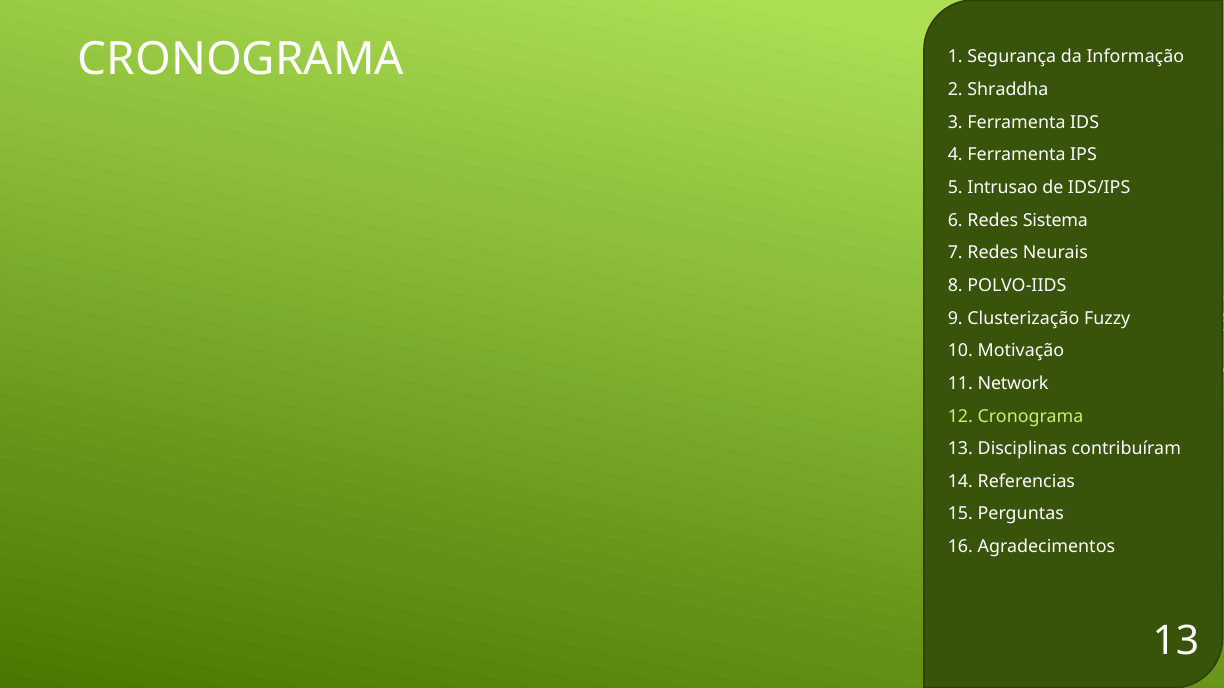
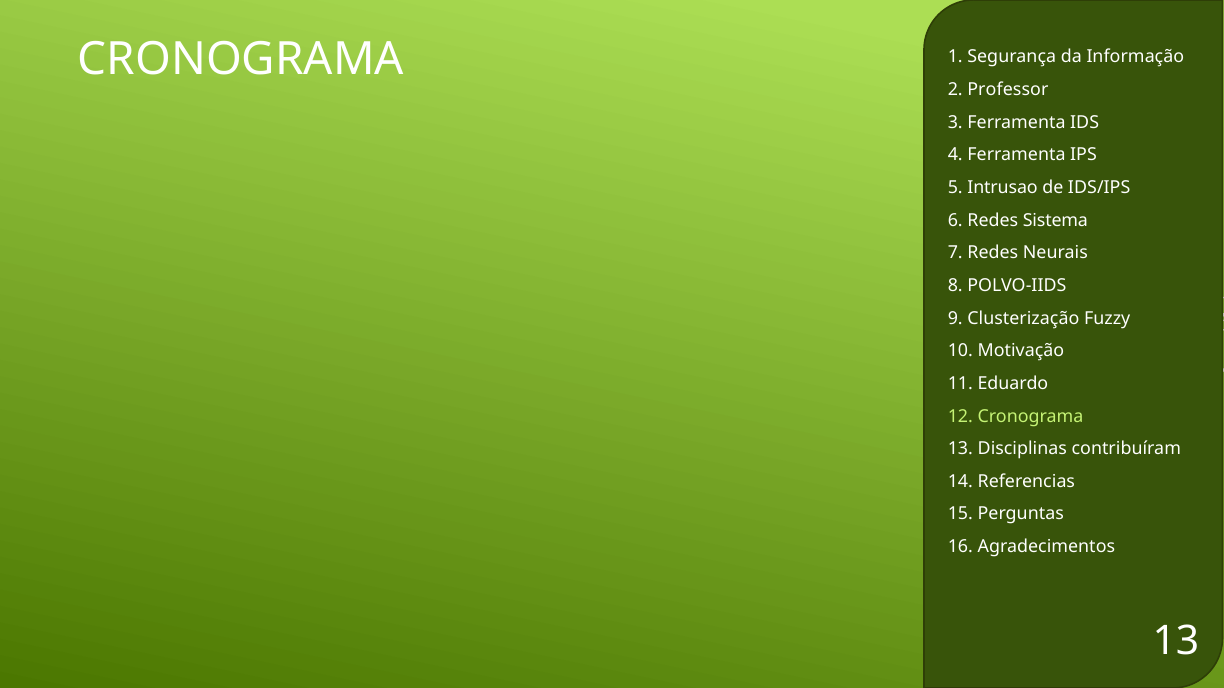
Shraddha: Shraddha -> Professor
Network: Network -> Eduardo
